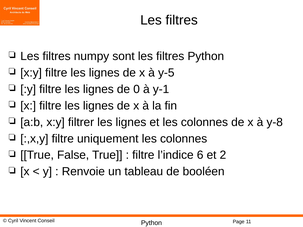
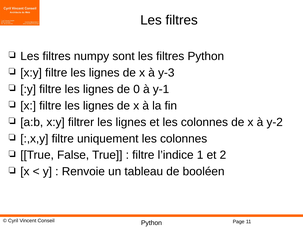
y-5: y-5 -> y-3
y-8: y-8 -> y-2
6: 6 -> 1
